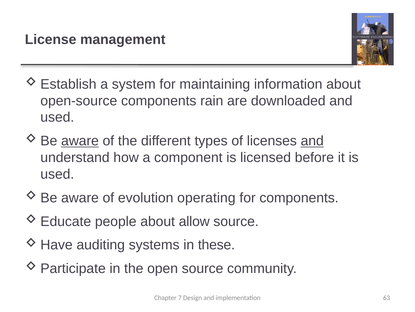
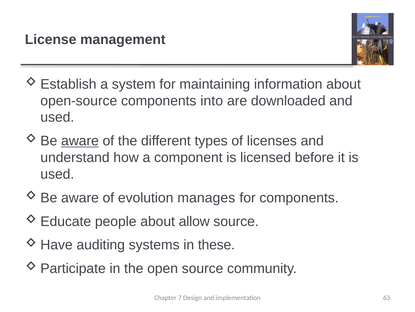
rain: rain -> into
and at (312, 141) underline: present -> none
operating: operating -> manages
